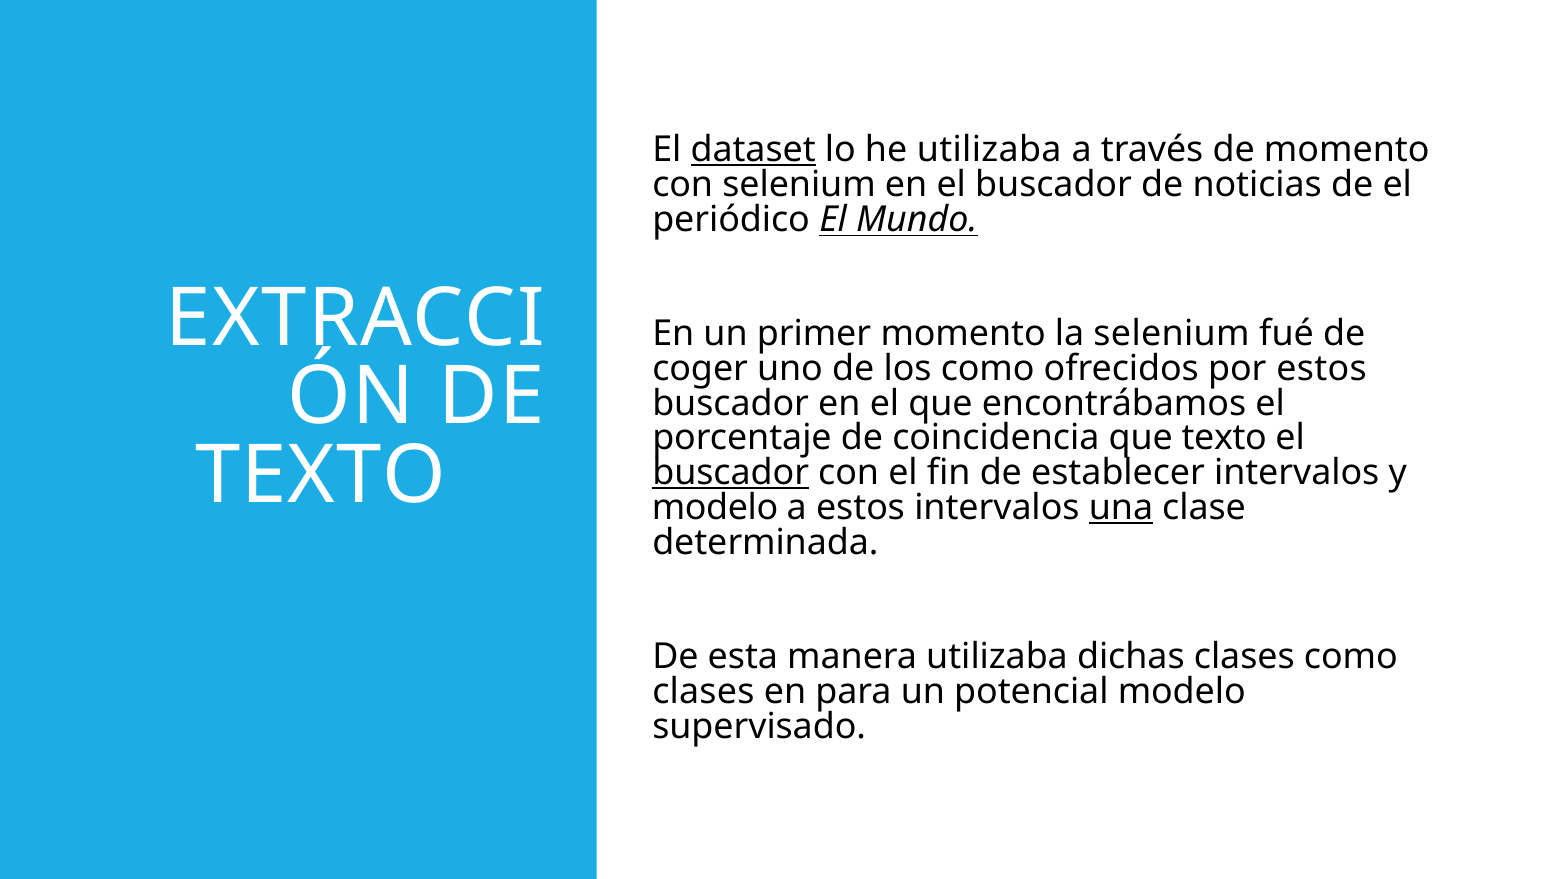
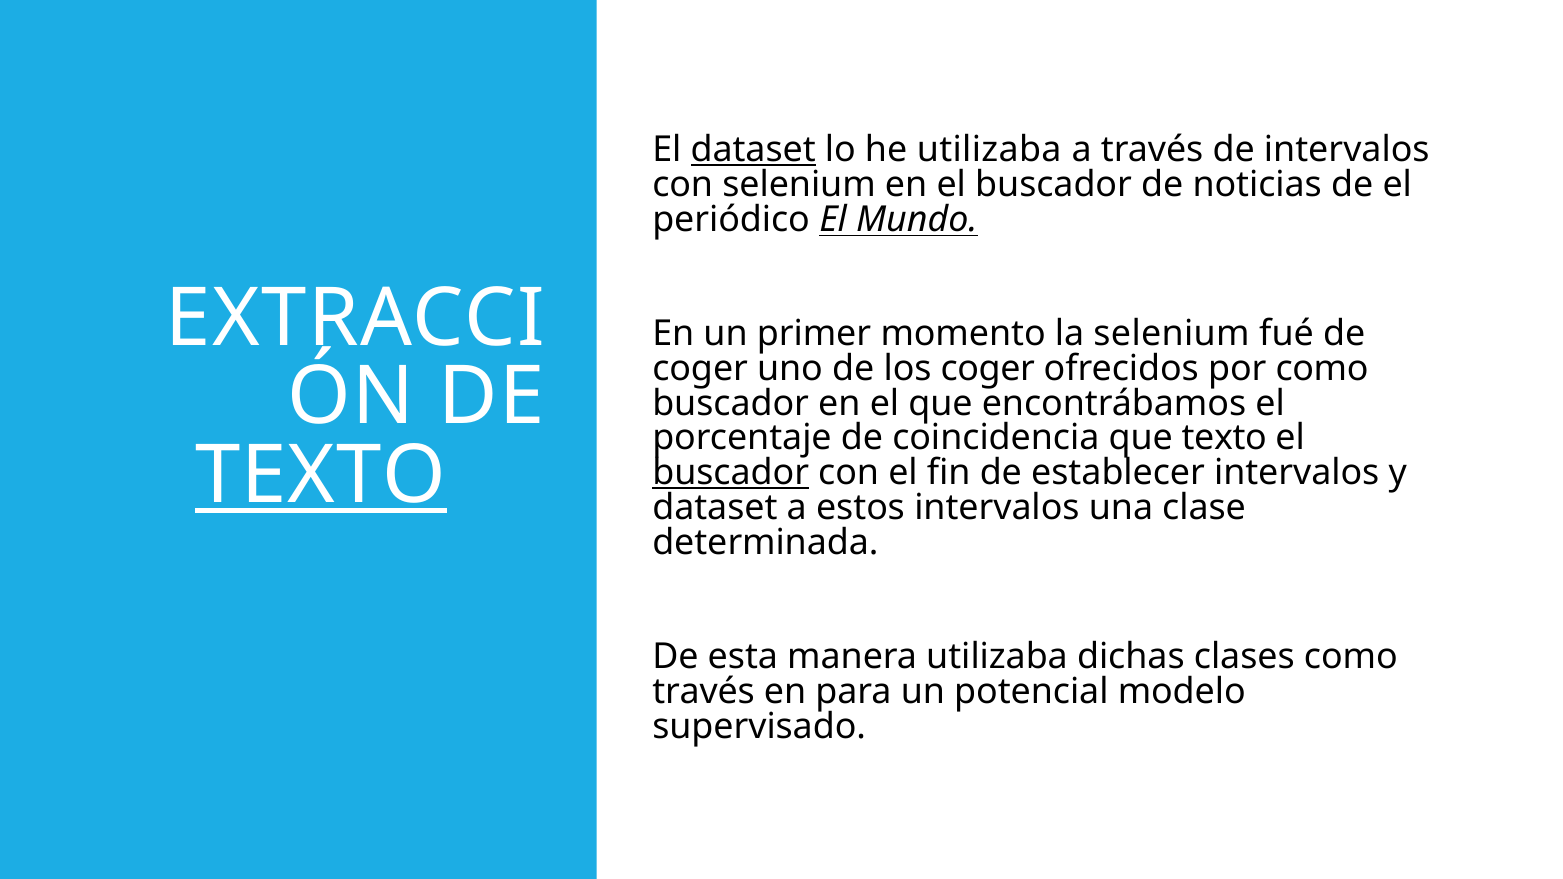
de momento: momento -> intervalos
los como: como -> coger
por estos: estos -> como
TEXTO at (321, 475) underline: none -> present
modelo at (715, 508): modelo -> dataset
una underline: present -> none
clases at (703, 692): clases -> través
